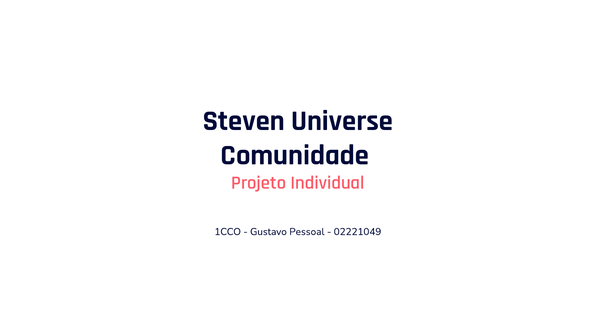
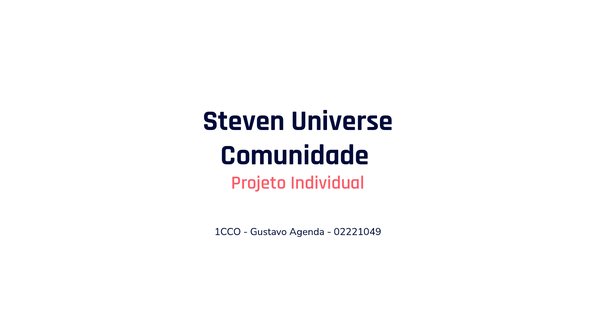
Pessoal: Pessoal -> Agenda
